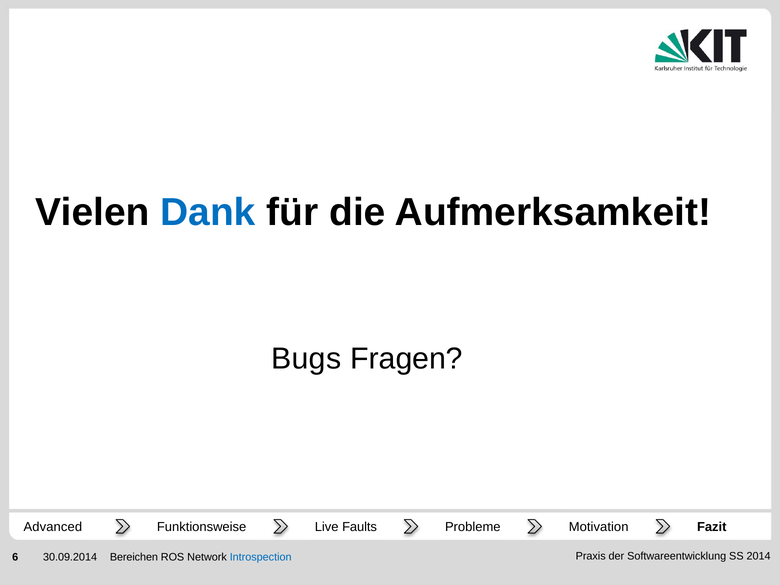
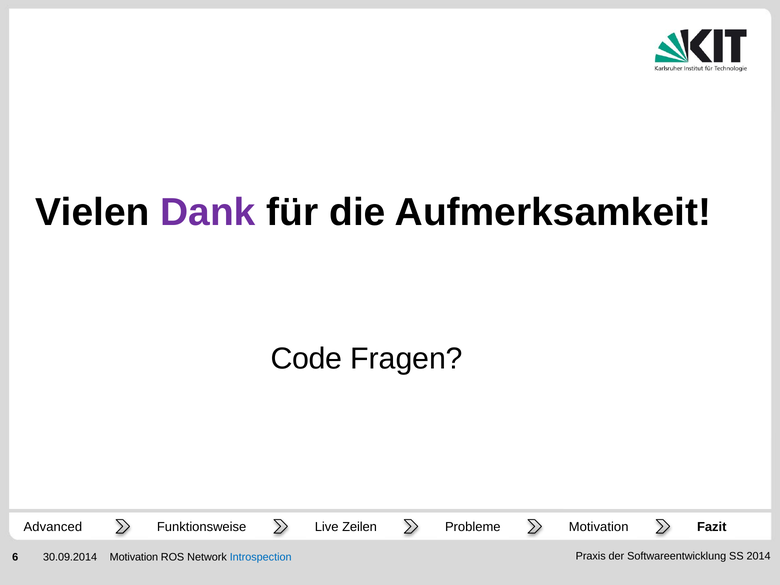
Dank colour: blue -> purple
Bugs: Bugs -> Code
Faults: Faults -> Zeilen
Bereichen at (134, 557): Bereichen -> Motivation
